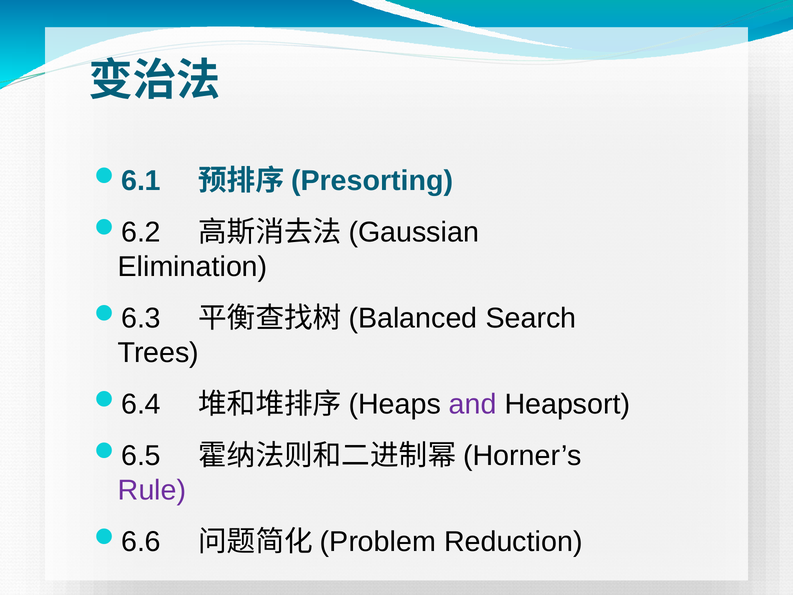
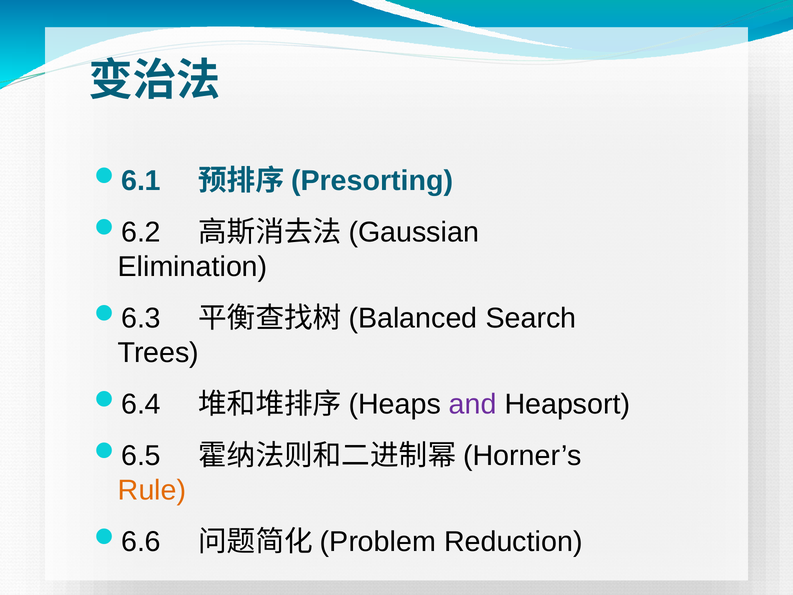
Rule colour: purple -> orange
